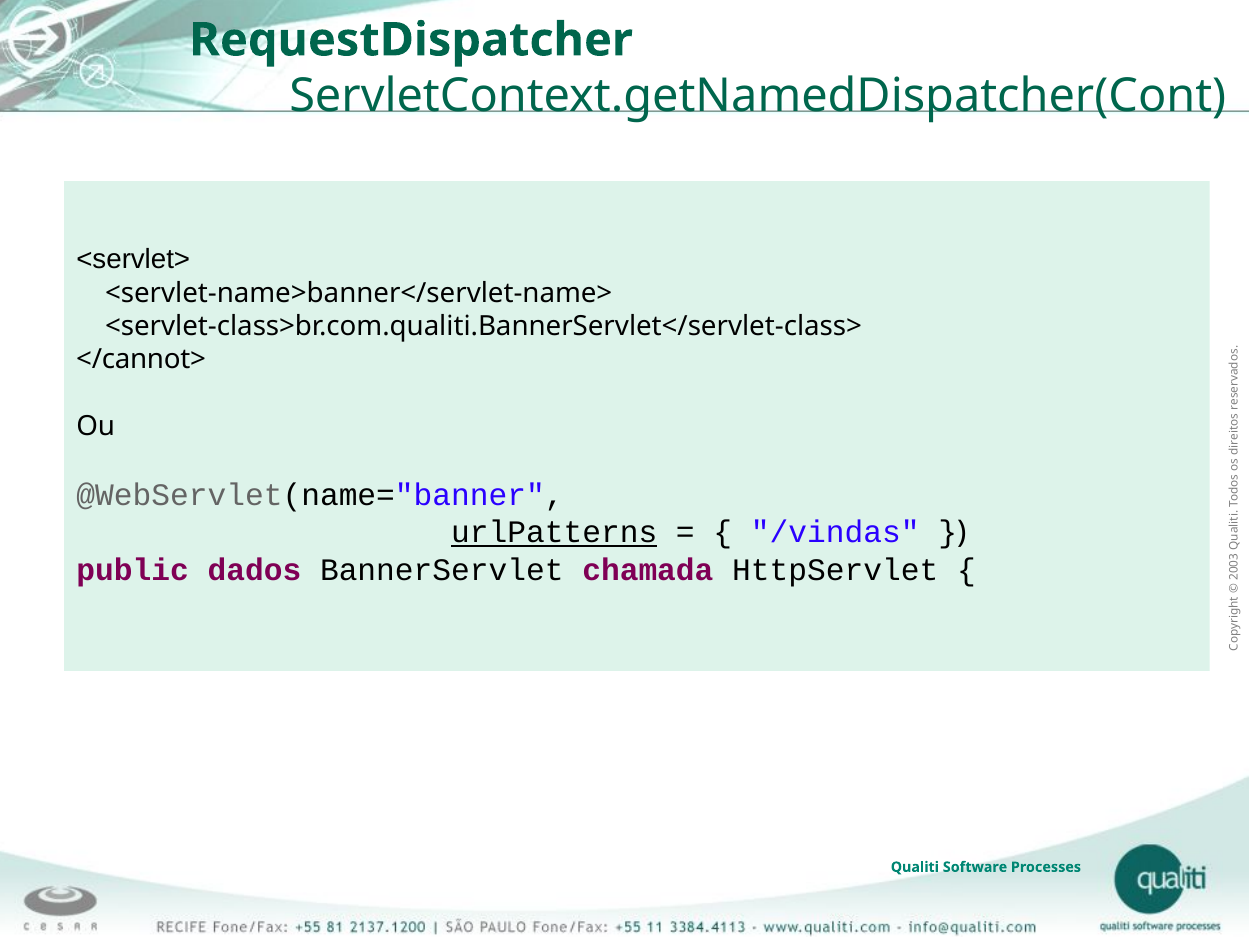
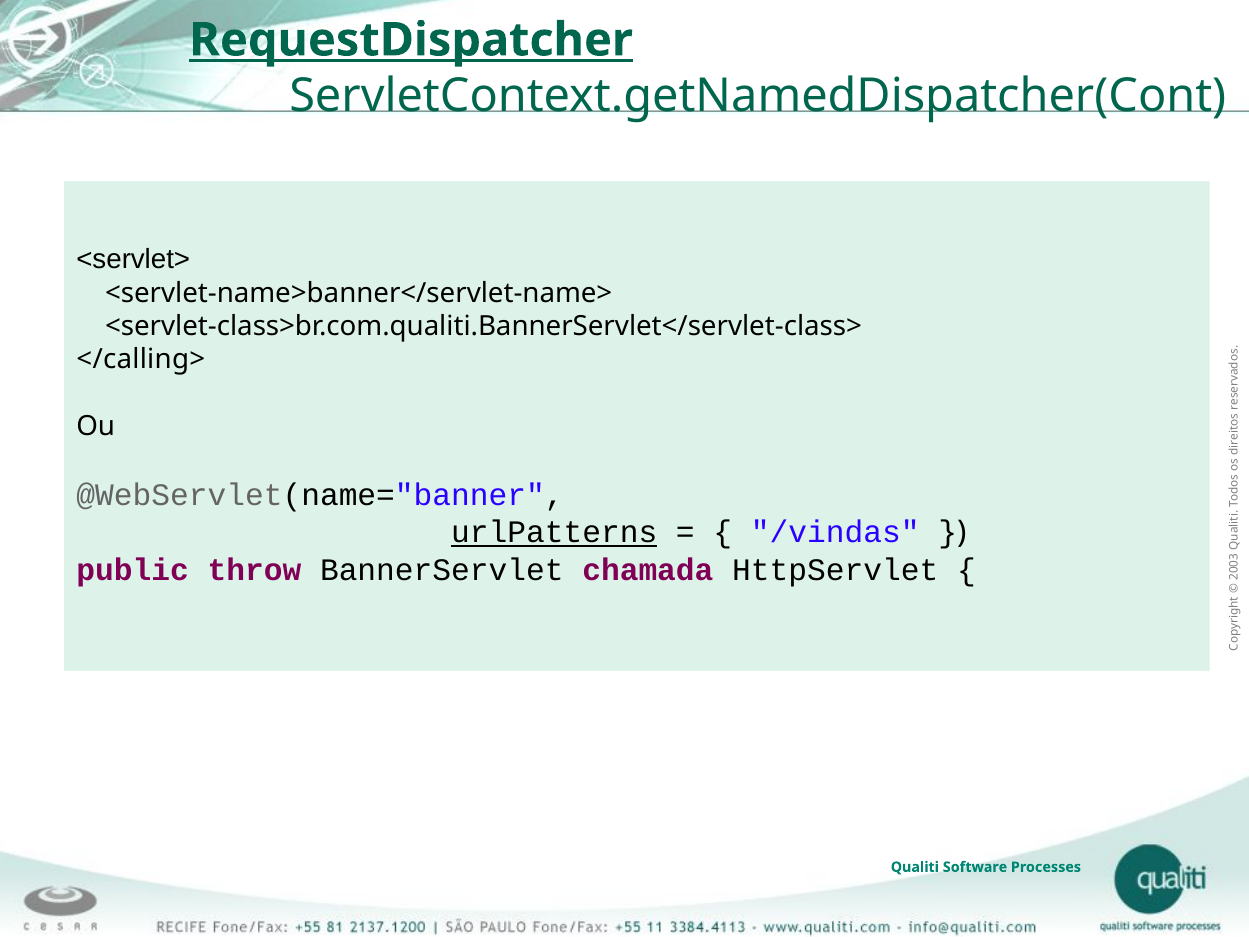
RequestDispatcher underline: none -> present
</cannot>: </cannot> -> </calling>
dados: dados -> throw
